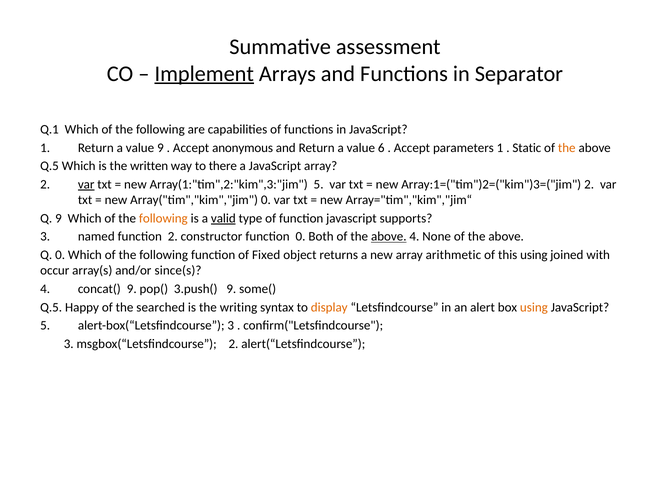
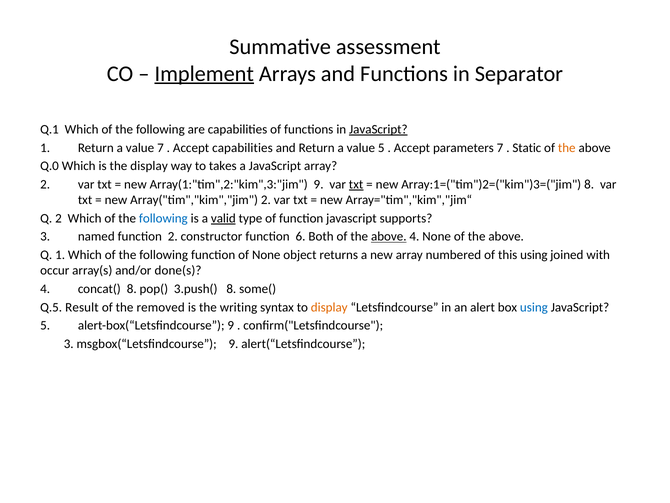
JavaScript at (378, 129) underline: none -> present
value 9: 9 -> 7
Accept anonymous: anonymous -> capabilities
value 6: 6 -> 5
parameters 1: 1 -> 7
Q.5 at (50, 166): Q.5 -> Q.0
the written: written -> display
there: there -> takes
var at (86, 184) underline: present -> none
Array(1:"tim",2:"kim",3:"jim 5: 5 -> 9
txt at (356, 184) underline: none -> present
Array:1=("tim")2=("kim")3=("jim 2: 2 -> 8
Array("tim","kim","jim 0: 0 -> 2
Q 9: 9 -> 2
following at (163, 218) colour: orange -> blue
function 0: 0 -> 6
Q 0: 0 -> 1
of Fixed: Fixed -> None
arithmetic: arithmetic -> numbered
since(s: since(s -> done(s
concat( 9: 9 -> 8
3.push( 9: 9 -> 8
Happy: Happy -> Result
searched: searched -> removed
using at (534, 307) colour: orange -> blue
alert-box(“Letsfindcourse 3: 3 -> 9
msgbox(“Letsfindcourse 2: 2 -> 9
